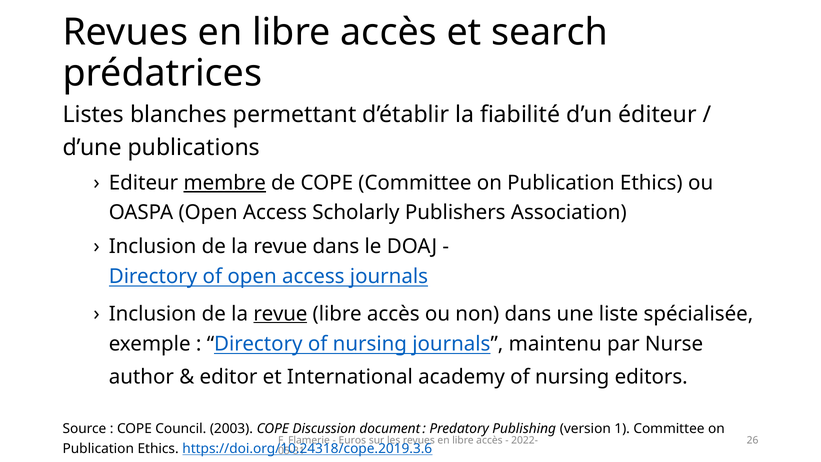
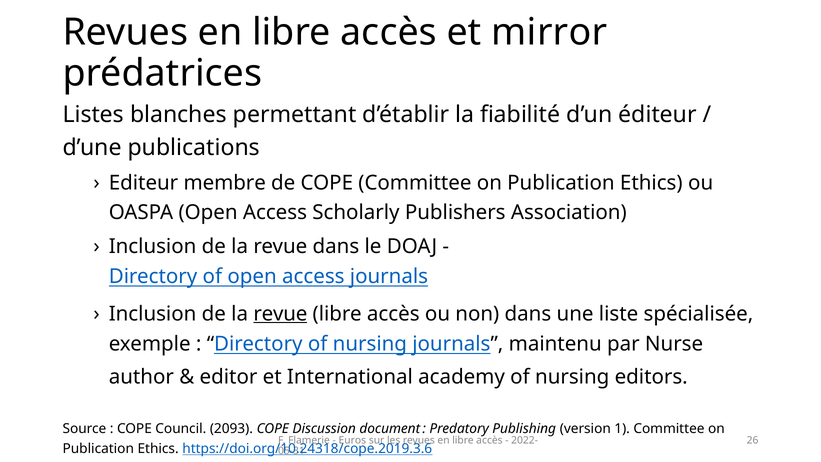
search: search -> mirror
membre underline: present -> none
2003: 2003 -> 2093
